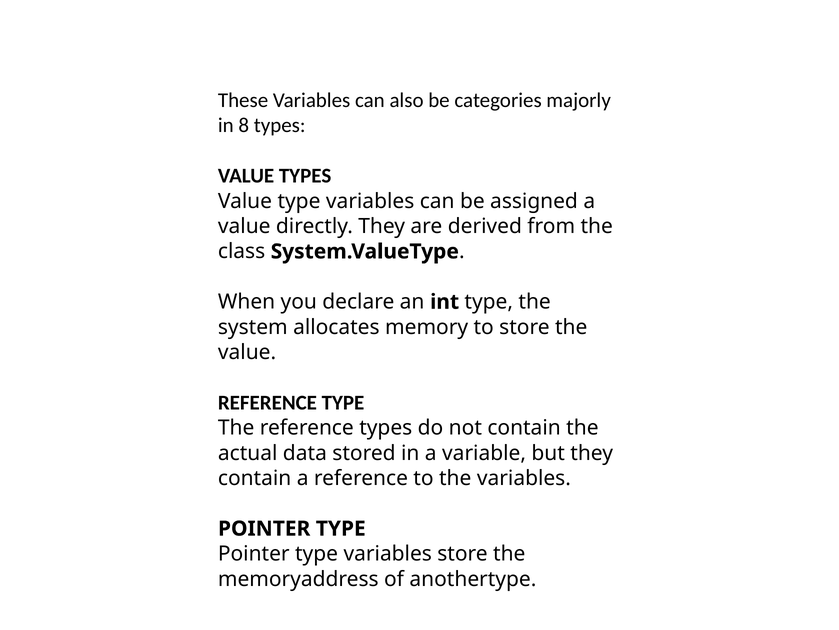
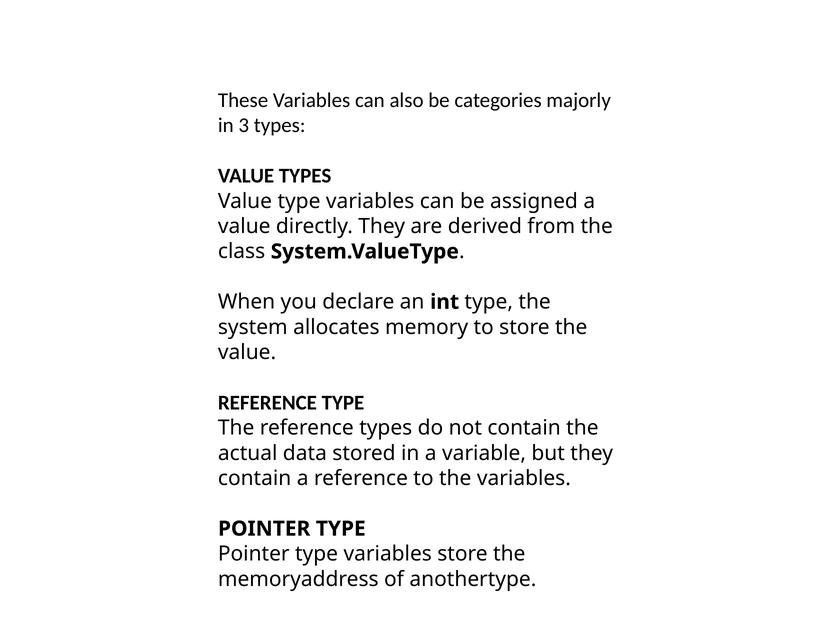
8: 8 -> 3
